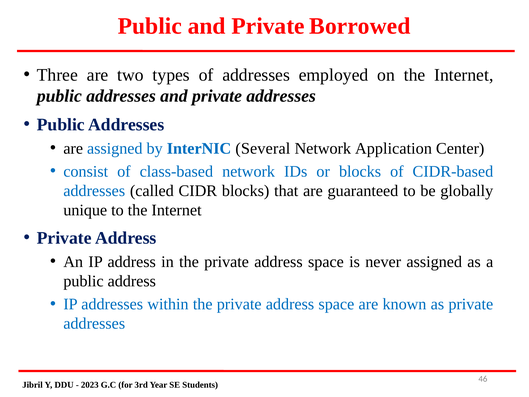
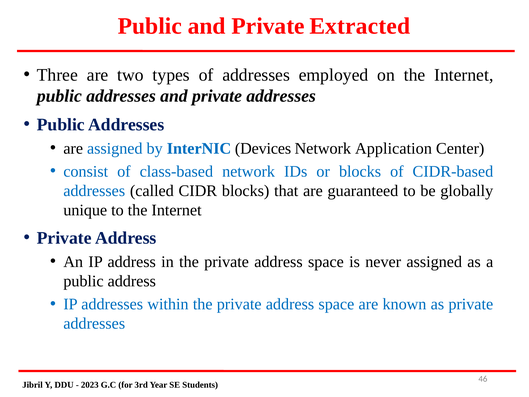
Borrowed: Borrowed -> Extracted
Several: Several -> Devices
